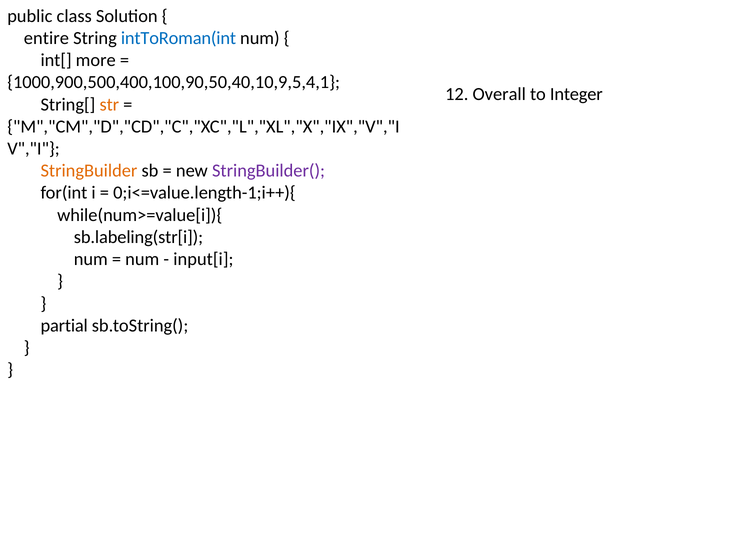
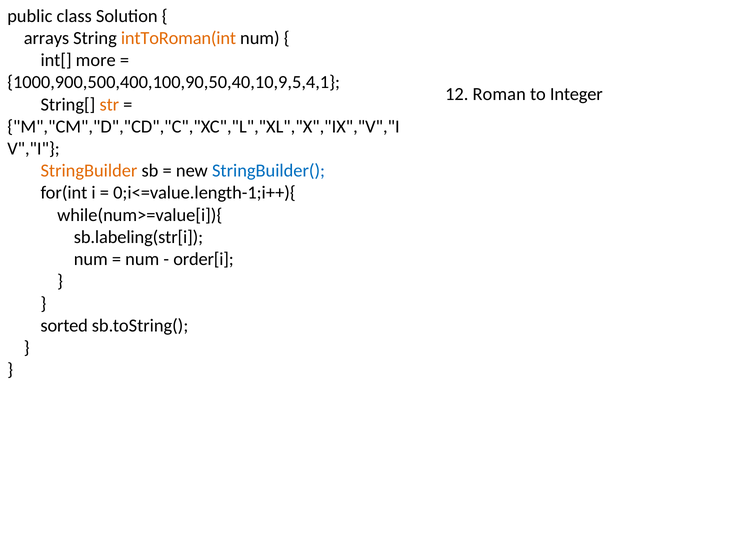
entire: entire -> arrays
intToRoman(int colour: blue -> orange
Overall: Overall -> Roman
StringBuilder( colour: purple -> blue
input[i: input[i -> order[i
partial: partial -> sorted
